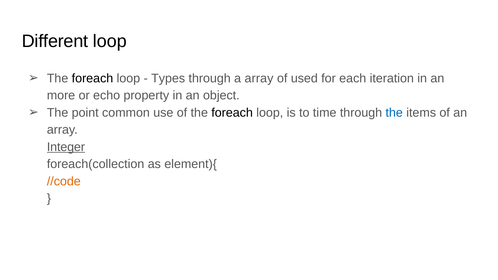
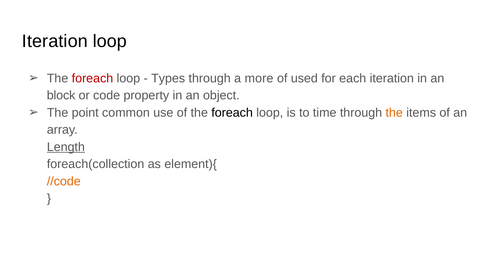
Different at (55, 41): Different -> Iteration
foreach at (92, 78) colour: black -> red
a array: array -> more
more: more -> block
echo: echo -> code
the at (394, 113) colour: blue -> orange
Integer: Integer -> Length
